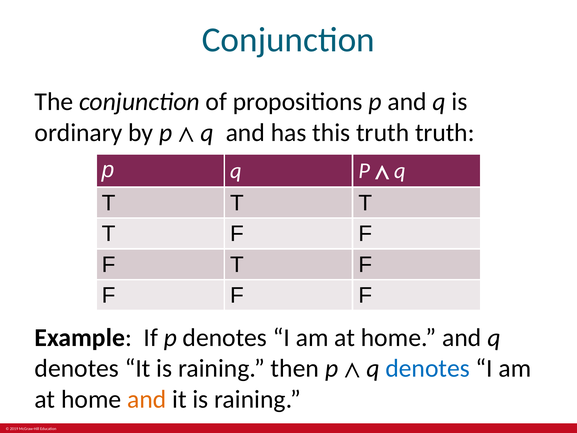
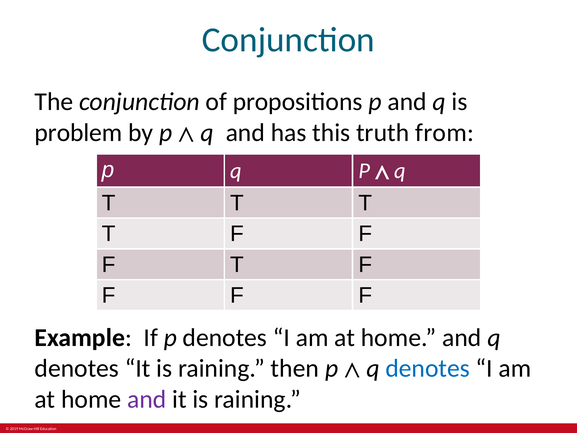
ordinary: ordinary -> problem
truth truth: truth -> from
and at (147, 399) colour: orange -> purple
